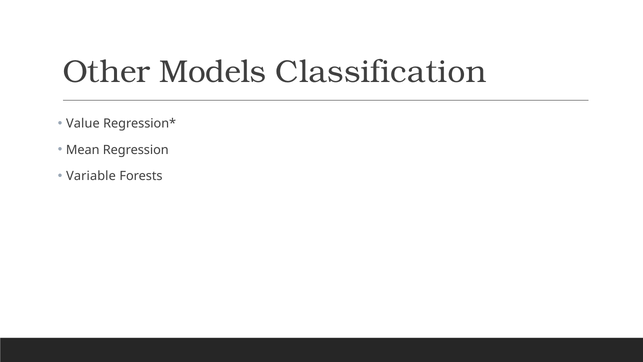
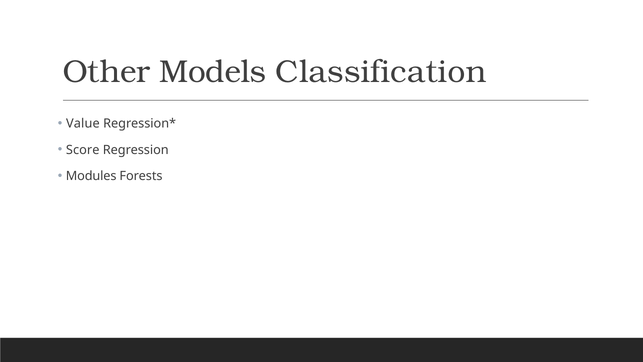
Mean: Mean -> Score
Variable: Variable -> Modules
